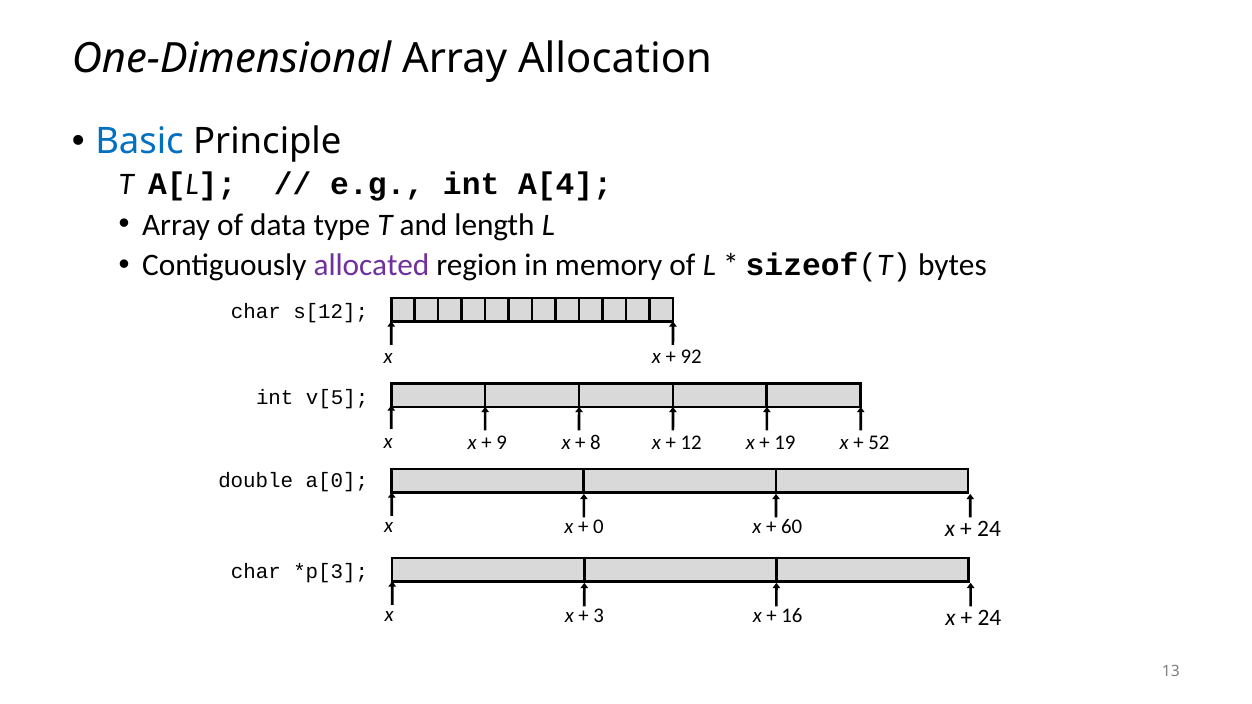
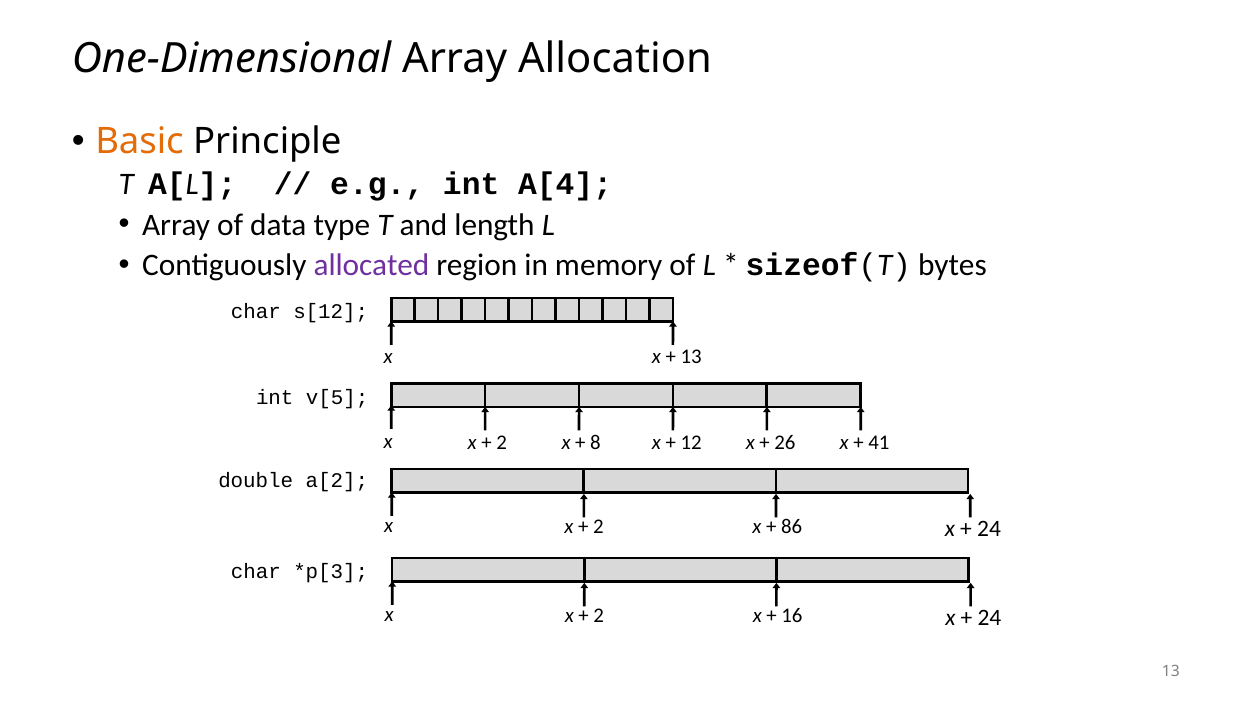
Basic colour: blue -> orange
92 at (691, 357): 92 -> 13
9 at (502, 443): 9 -> 2
19: 19 -> 26
52: 52 -> 41
a[0: a[0 -> a[2
0 at (598, 527): 0 -> 2
60: 60 -> 86
3 at (599, 616): 3 -> 2
